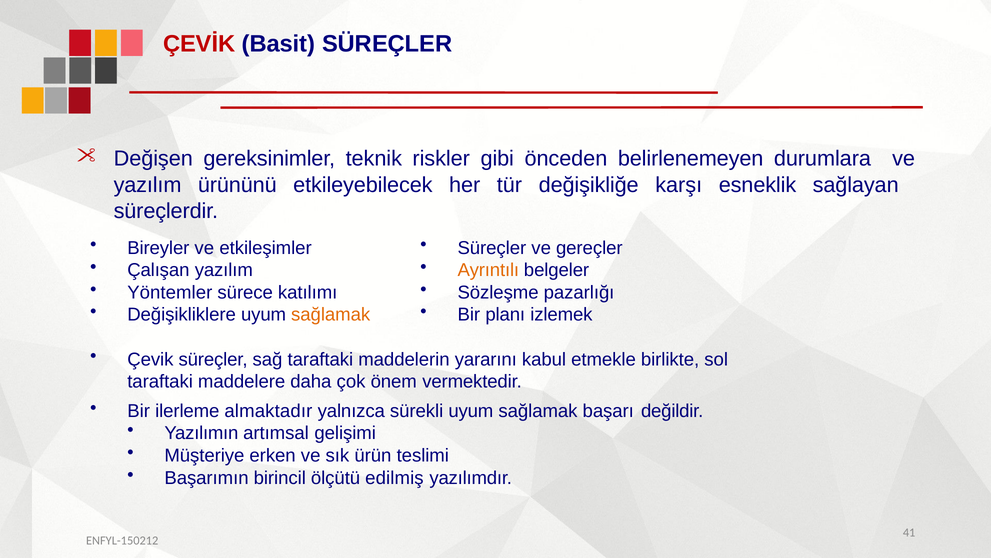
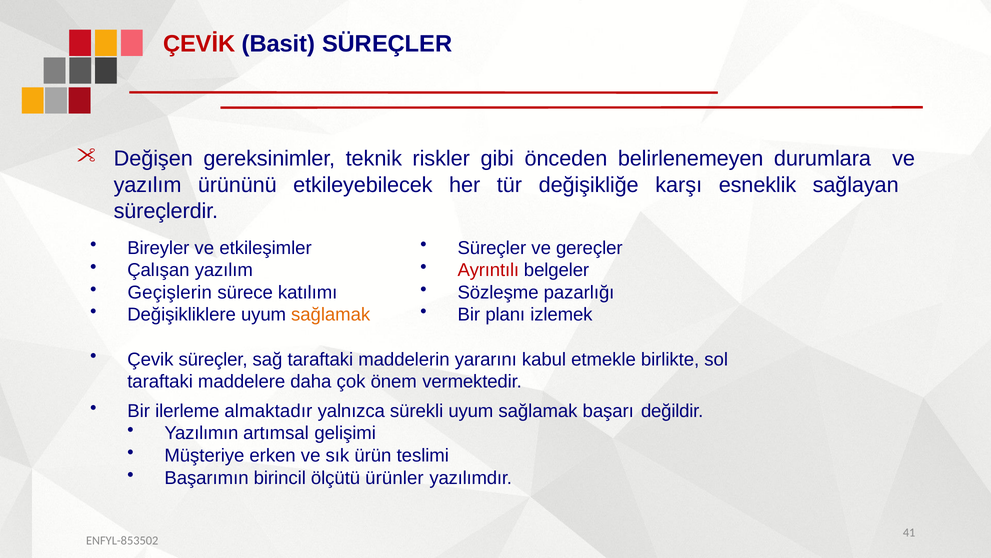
Ayrıntılı colour: orange -> red
Yöntemler: Yöntemler -> Geçişlerin
edilmiş: edilmiş -> ürünler
ENFYL-150212: ENFYL-150212 -> ENFYL-853502
